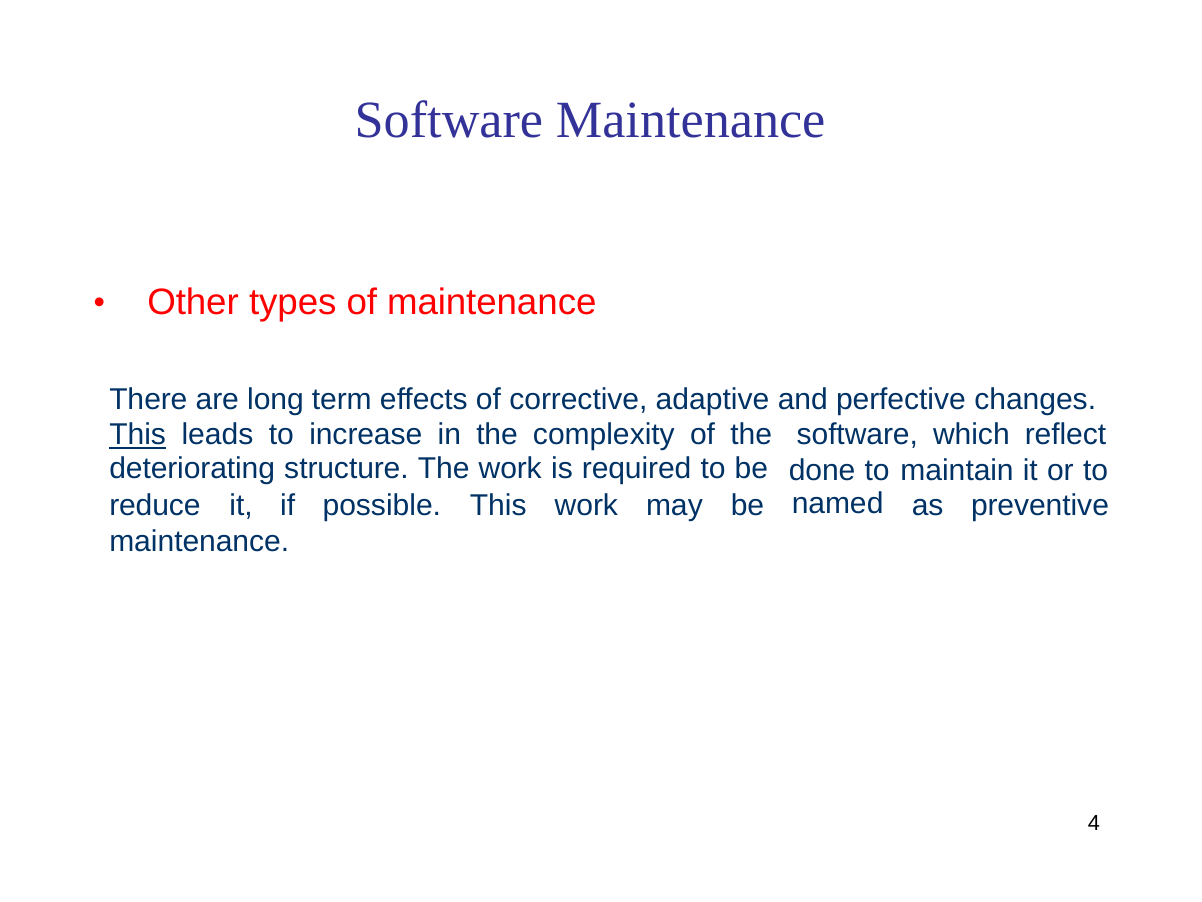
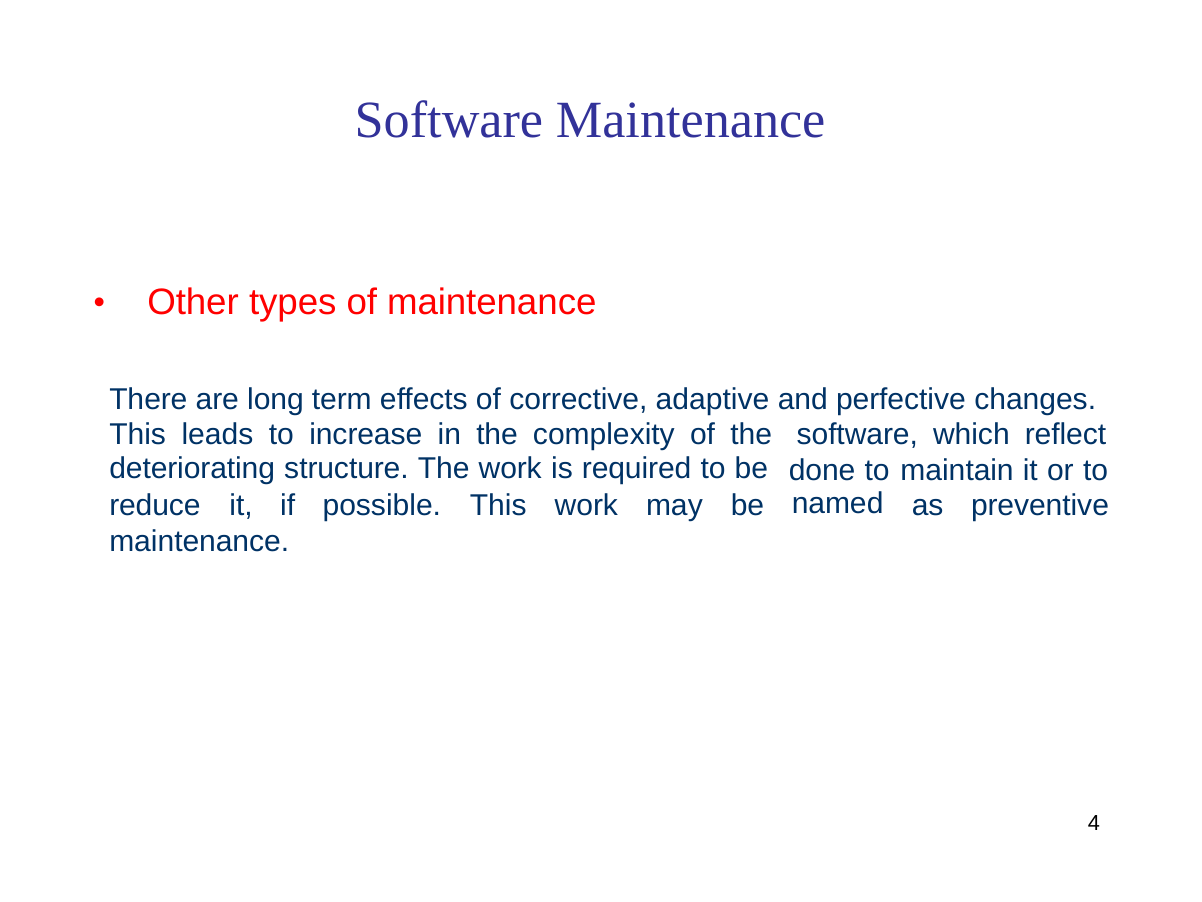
This at (138, 435) underline: present -> none
